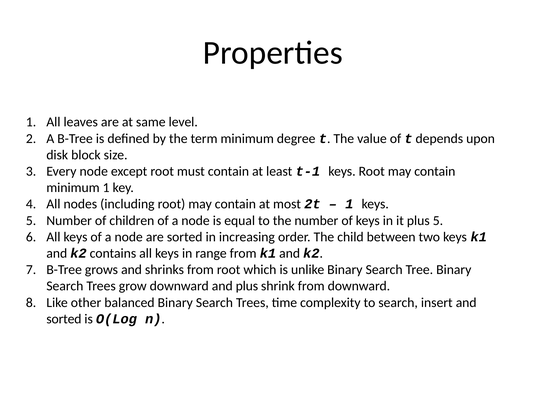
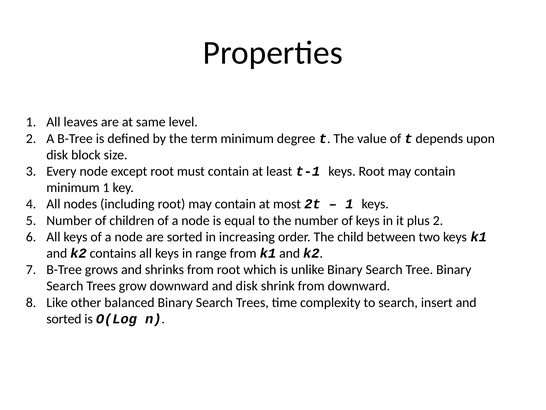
plus 5: 5 -> 2
and plus: plus -> disk
